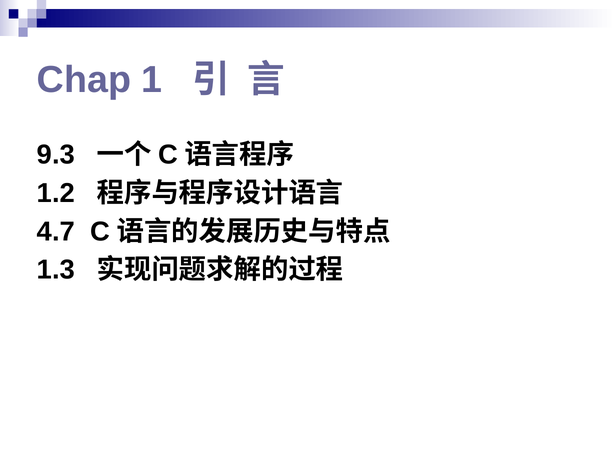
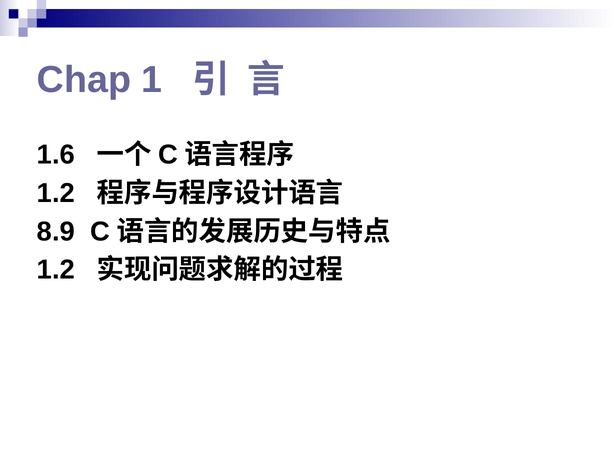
9.3: 9.3 -> 1.6
4.7: 4.7 -> 8.9
1.3 at (56, 270): 1.3 -> 1.2
